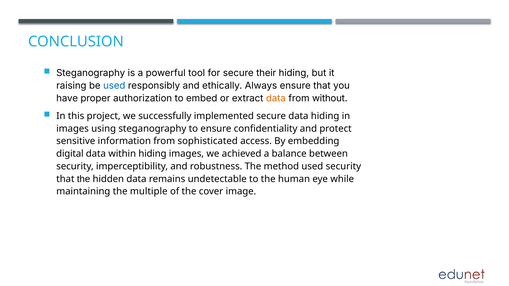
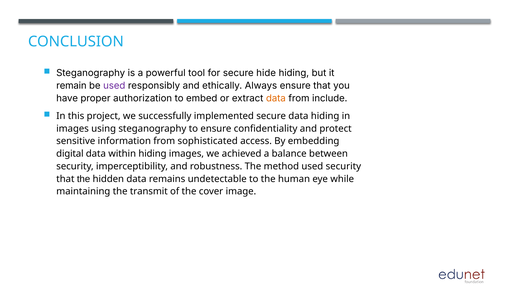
their: their -> hide
raising: raising -> remain
used at (114, 86) colour: blue -> purple
without: without -> include
multiple: multiple -> transmit
